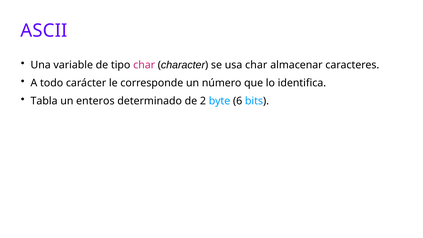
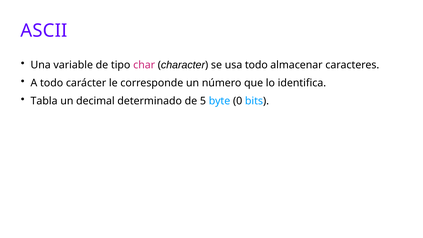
usa char: char -> todo
enteros: enteros -> decimal
2: 2 -> 5
6: 6 -> 0
